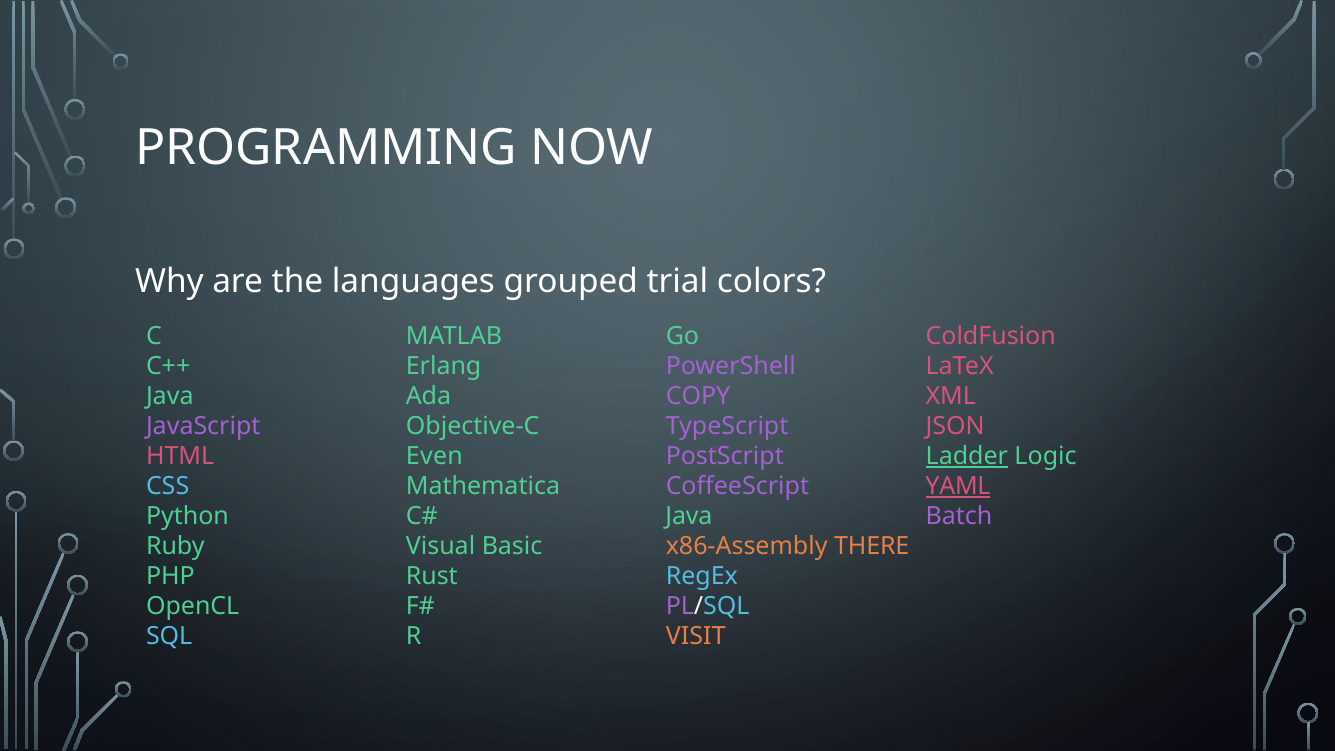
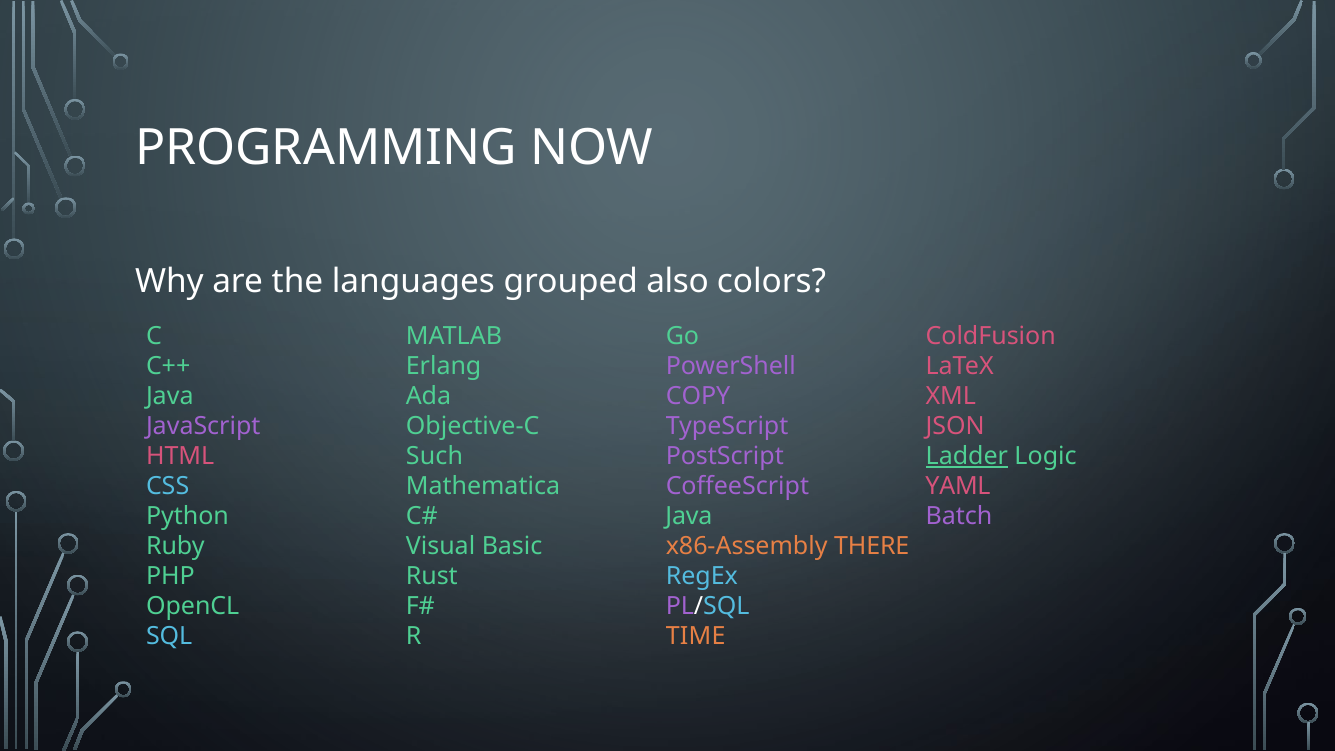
trial: trial -> also
Even: Even -> Such
YAML underline: present -> none
VISIT: VISIT -> TIME
